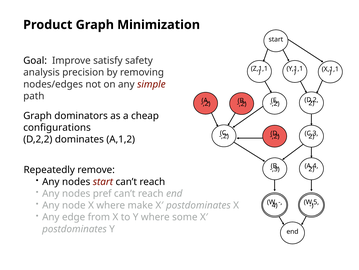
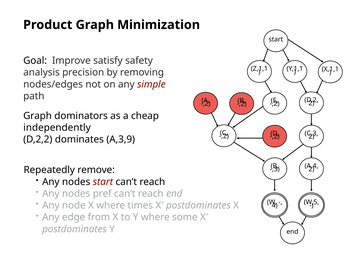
configurations: configurations -> independently
A,1,2: A,1,2 -> A,3,9
make: make -> times
